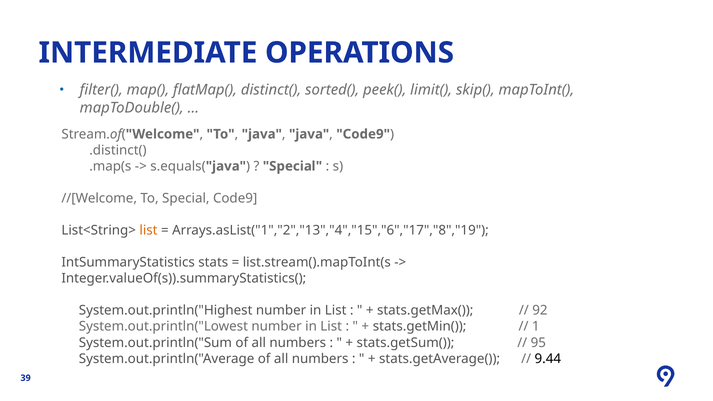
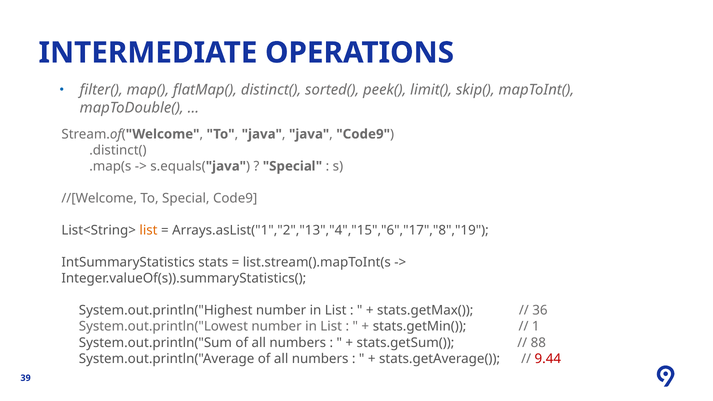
92: 92 -> 36
95: 95 -> 88
9.44 colour: black -> red
